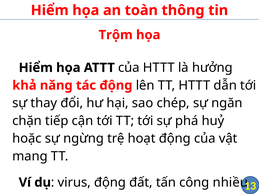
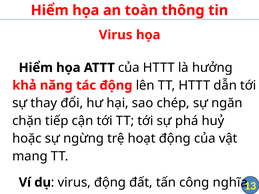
Trộm at (116, 35): Trộm -> Virus
nhiều: nhiều -> nghĩa
